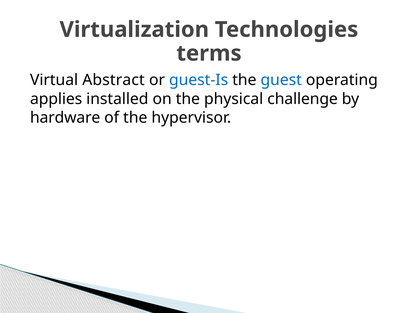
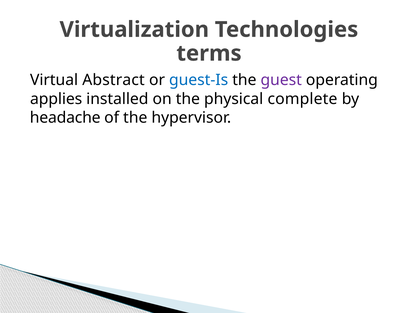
guest colour: blue -> purple
challenge: challenge -> complete
hardware: hardware -> headache
